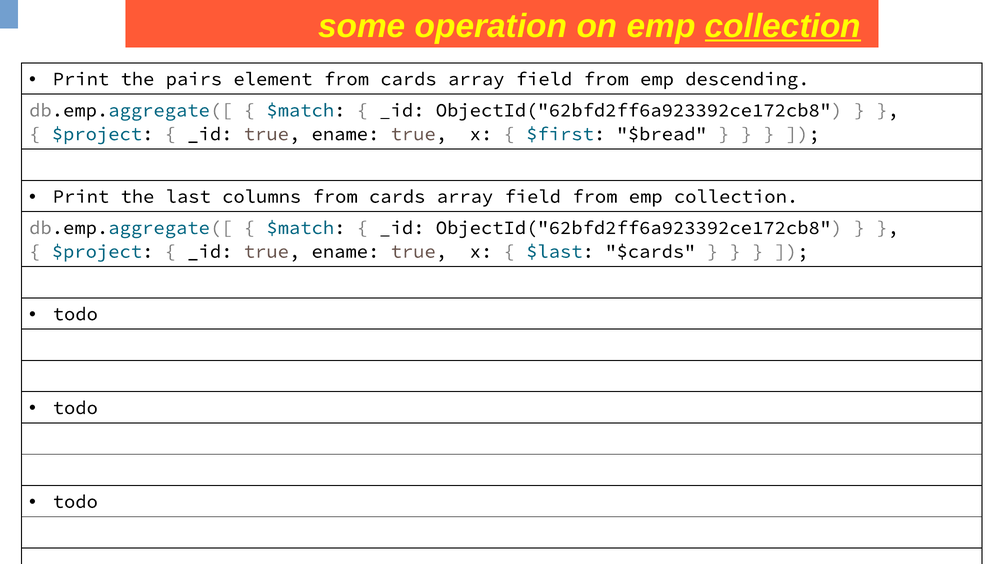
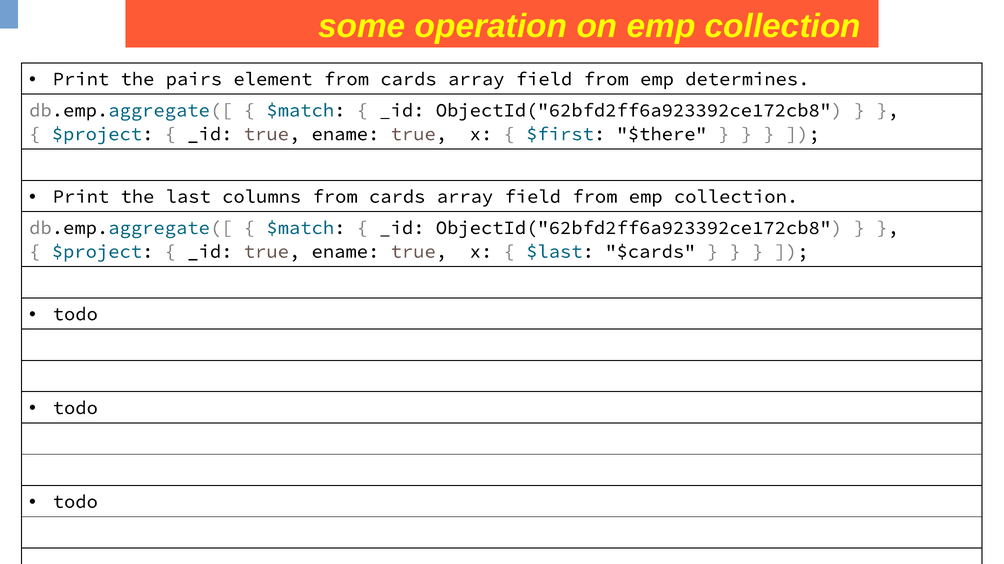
collection at (783, 26) underline: present -> none
descending: descending -> determines
$bread: $bread -> $there
